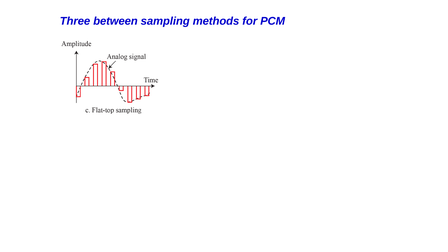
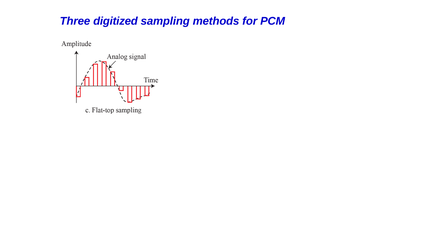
between: between -> digitized
